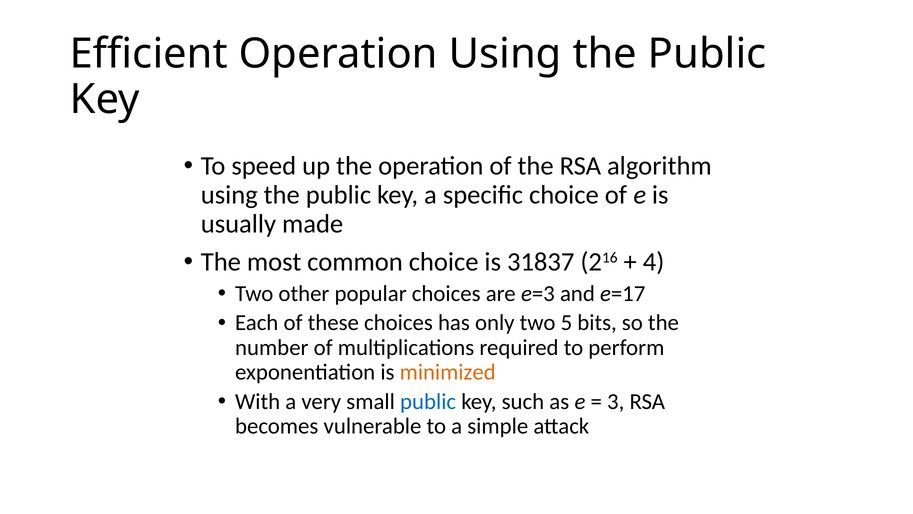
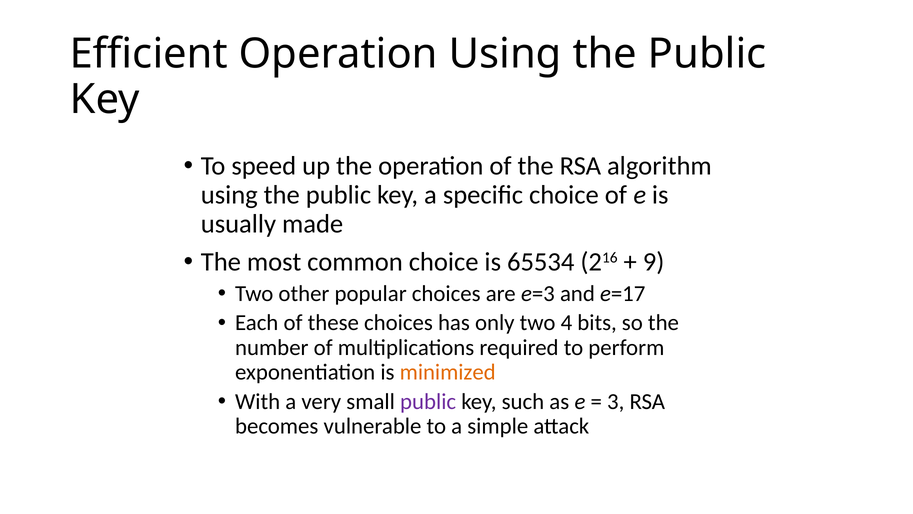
31837: 31837 -> 65534
4: 4 -> 9
5: 5 -> 4
public at (428, 401) colour: blue -> purple
